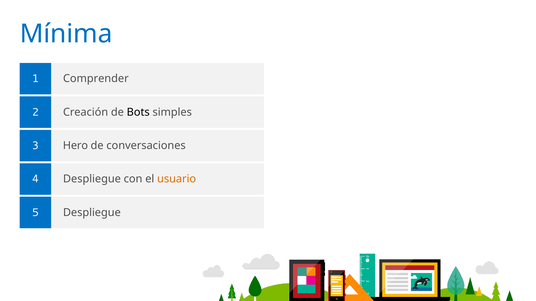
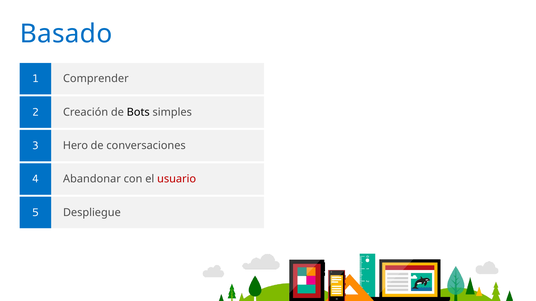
Mínima: Mínima -> Basado
Despliegue at (92, 179): Despliegue -> Abandonar
usuario colour: orange -> red
